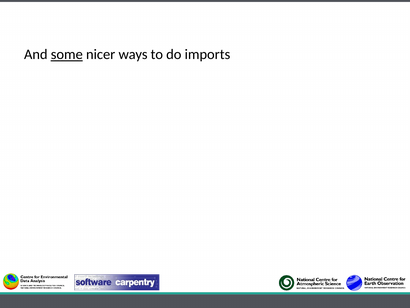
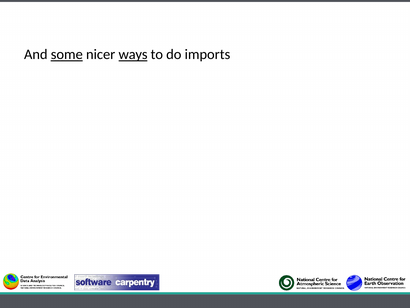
ways underline: none -> present
